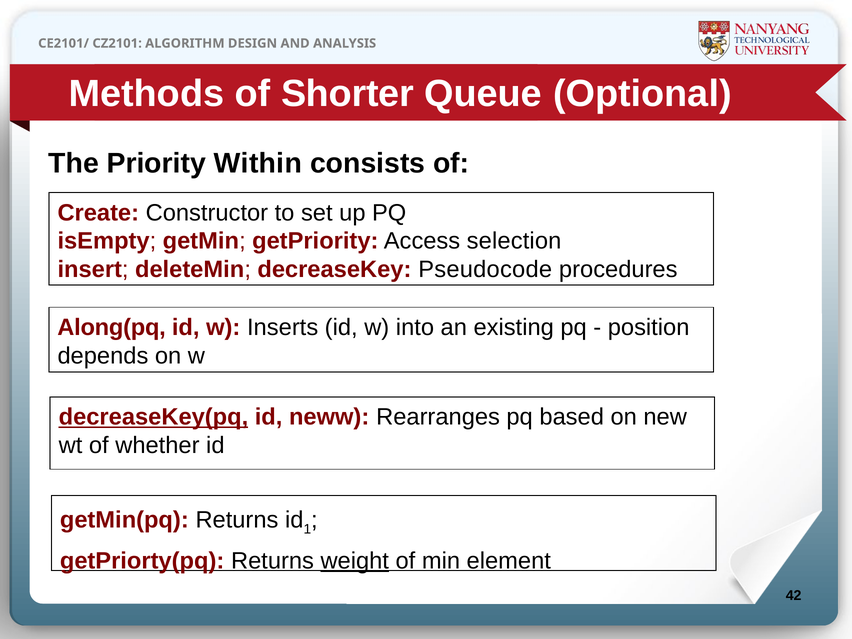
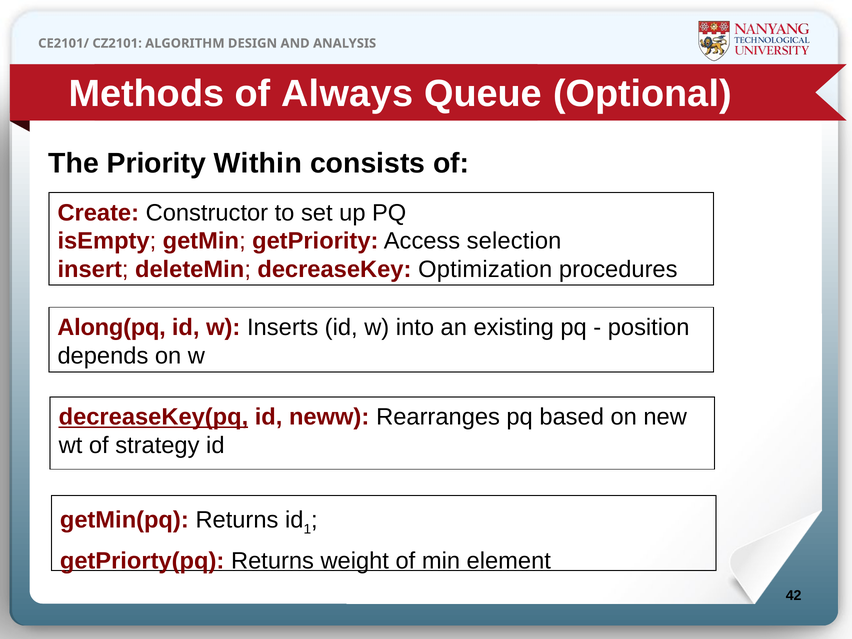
Shorter: Shorter -> Always
Pseudocode: Pseudocode -> Optimization
whether: whether -> strategy
weight underline: present -> none
